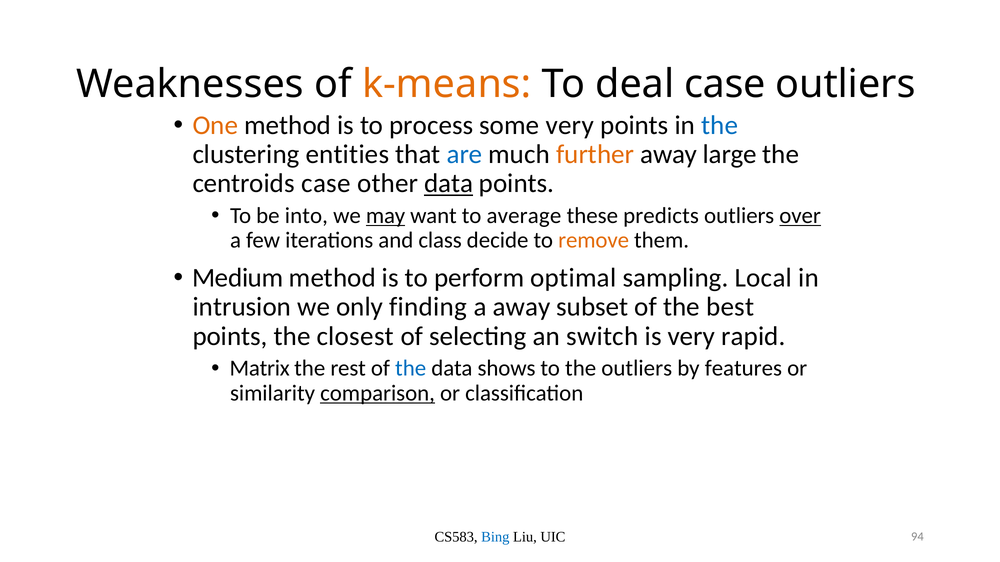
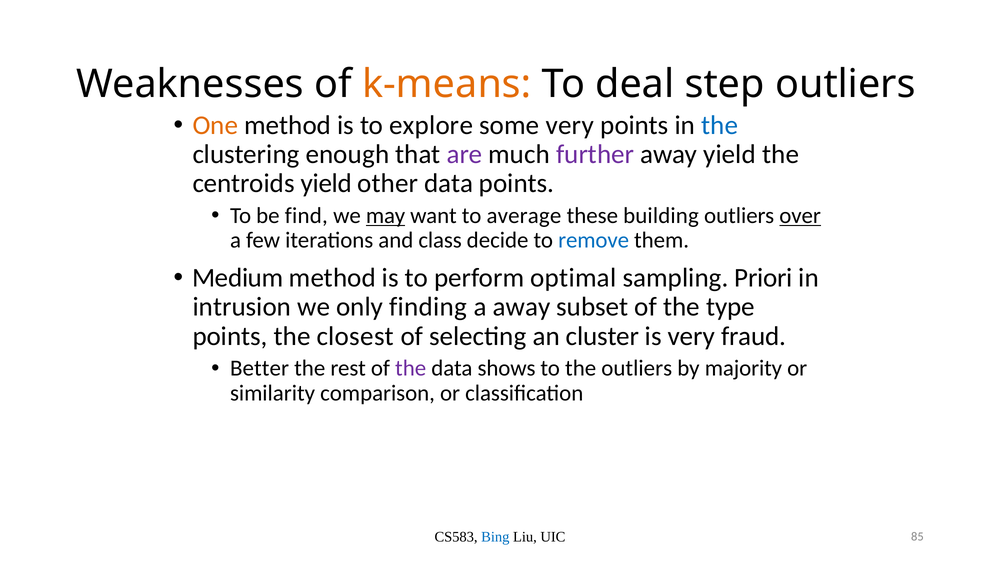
deal case: case -> step
process: process -> explore
entities: entities -> enough
are colour: blue -> purple
further colour: orange -> purple
away large: large -> yield
centroids case: case -> yield
data at (449, 184) underline: present -> none
into: into -> find
predicts: predicts -> building
remove colour: orange -> blue
Local: Local -> Priori
best: best -> type
switch: switch -> cluster
rapid: rapid -> fraud
Matrix: Matrix -> Better
the at (411, 369) colour: blue -> purple
features: features -> majority
comparison underline: present -> none
94: 94 -> 85
